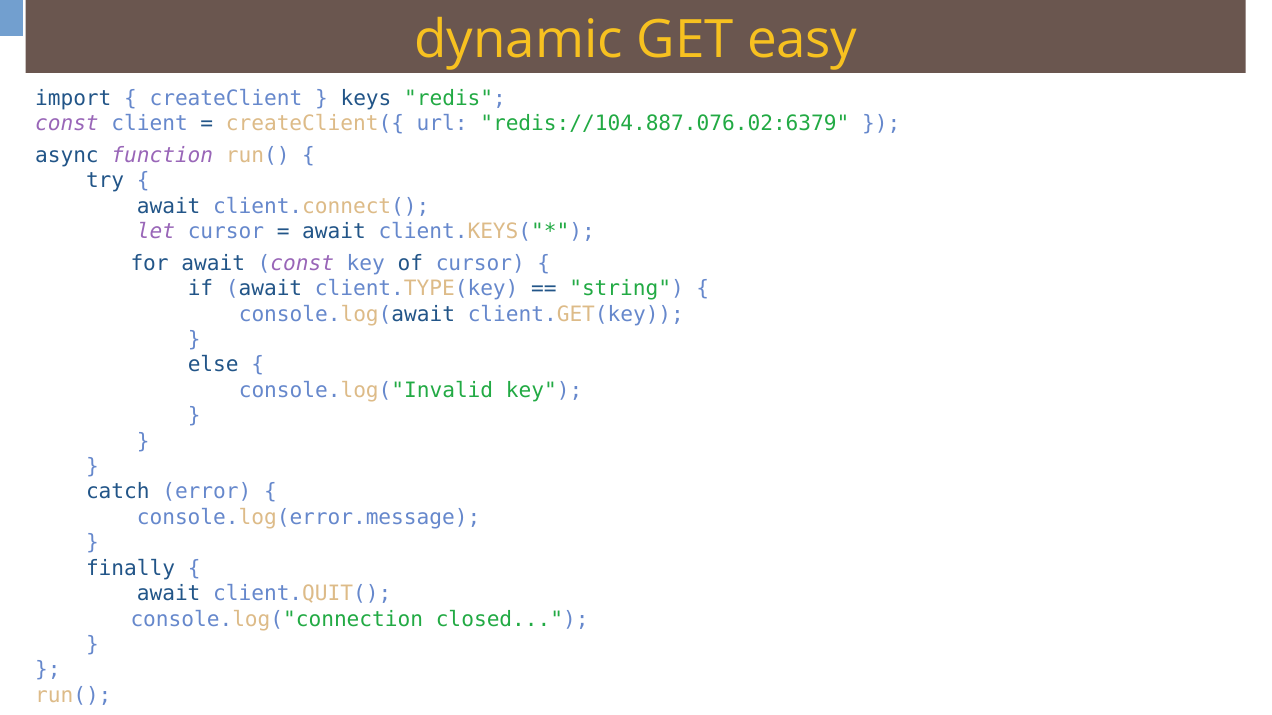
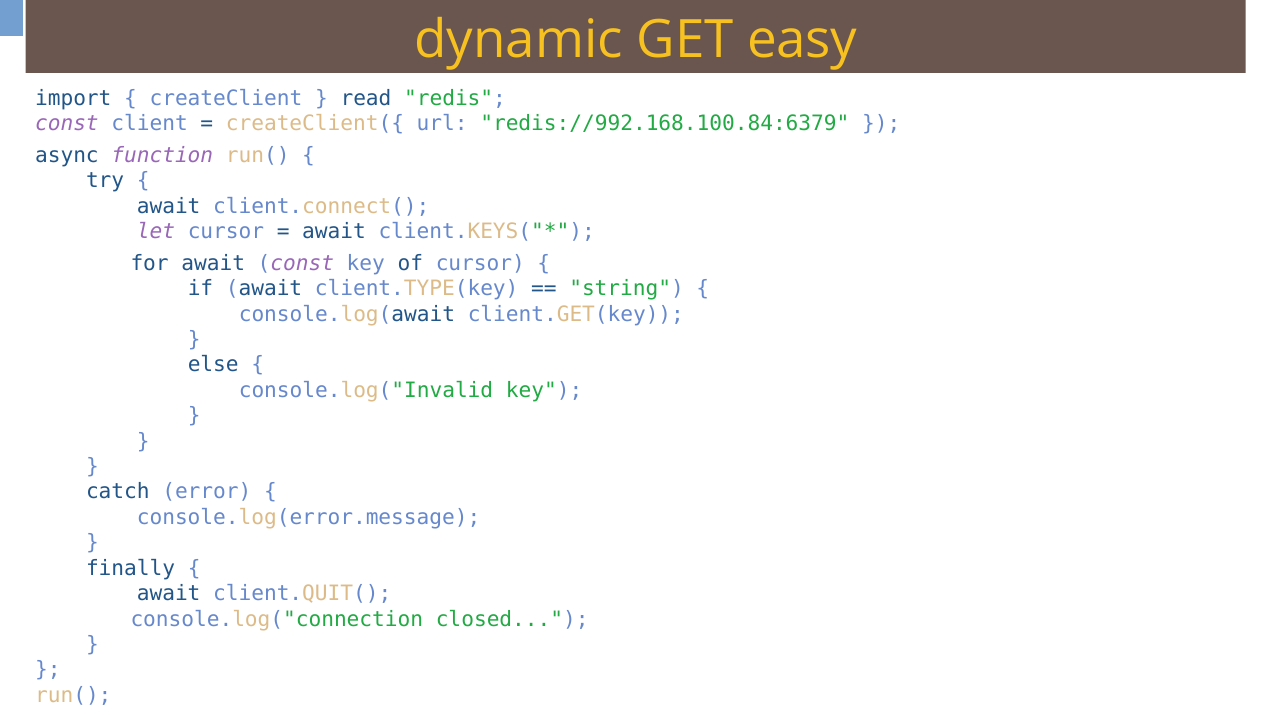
keys: keys -> read
redis://104.887.076.02:6379: redis://104.887.076.02:6379 -> redis://992.168.100.84:6379
